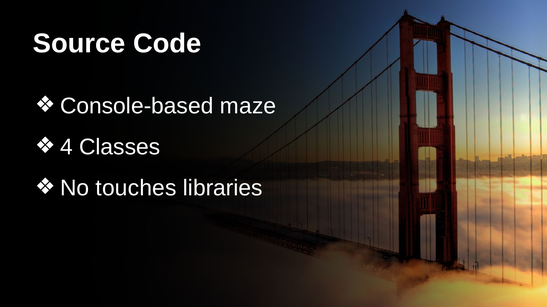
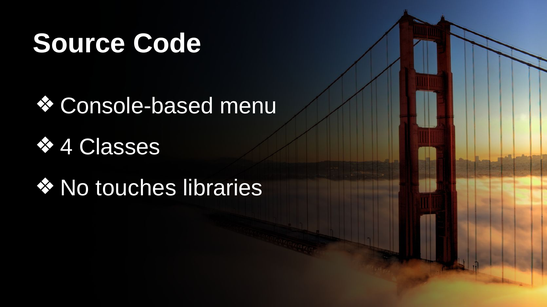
maze: maze -> menu
